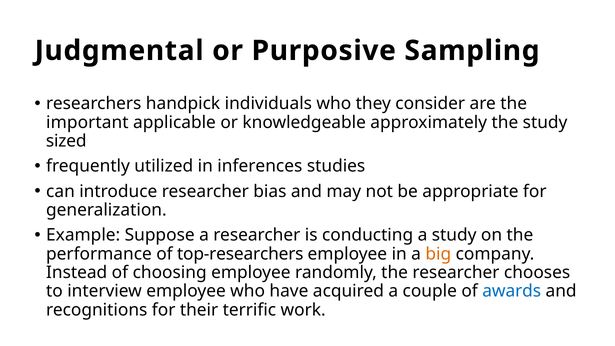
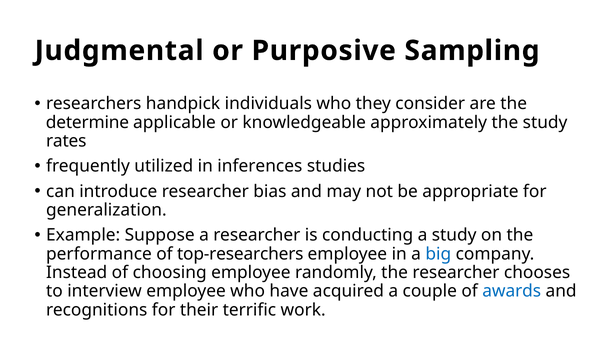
important: important -> determine
sized: sized -> rates
big colour: orange -> blue
